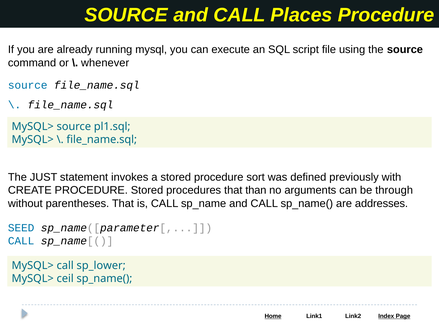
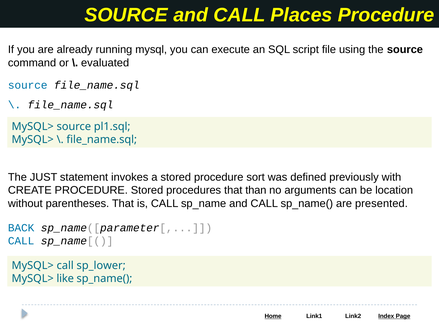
whenever: whenever -> evaluated
through: through -> location
addresses: addresses -> presented
SEED: SEED -> BACK
ceil: ceil -> like
